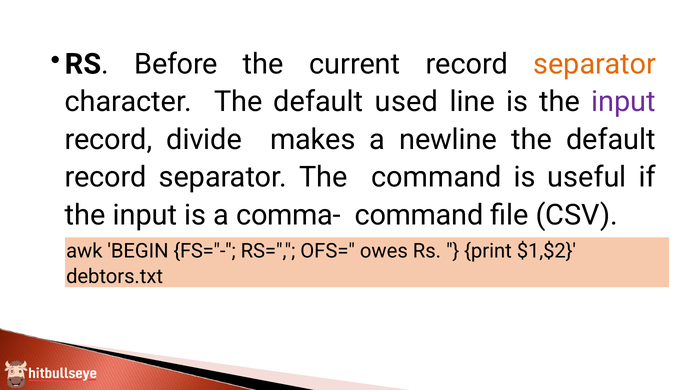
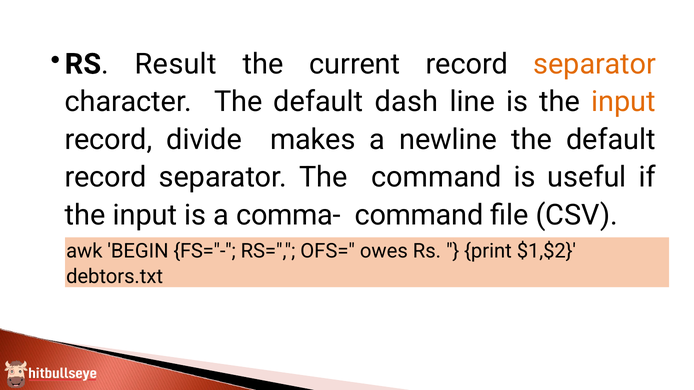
Before: Before -> Result
used: used -> dash
input at (623, 102) colour: purple -> orange
